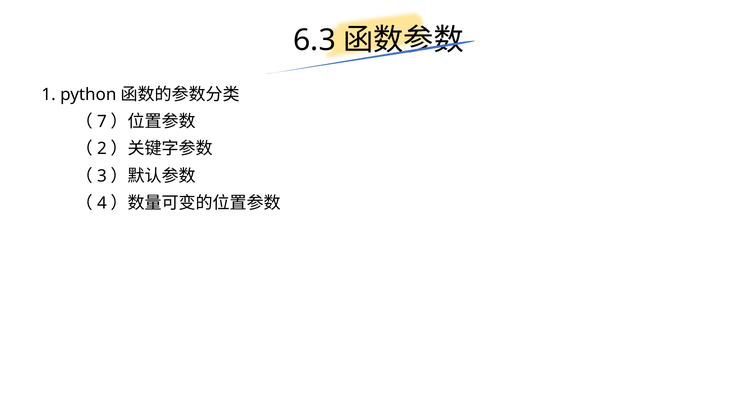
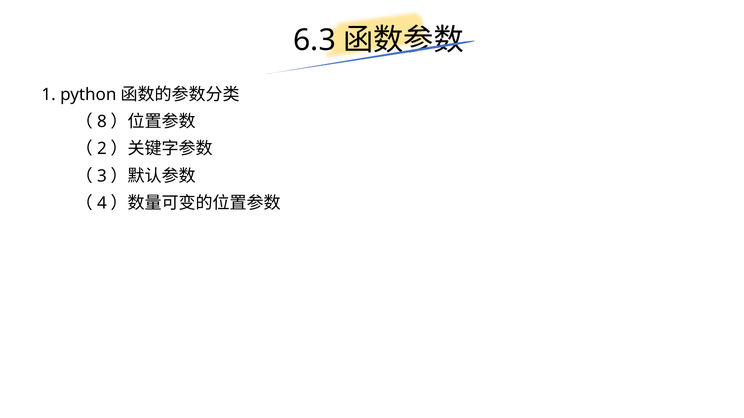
7: 7 -> 8
